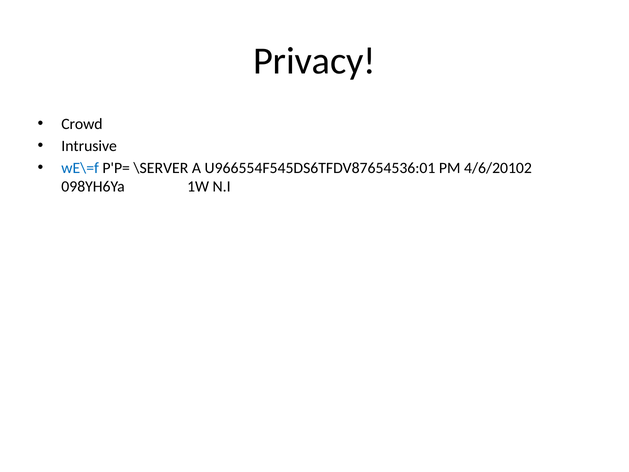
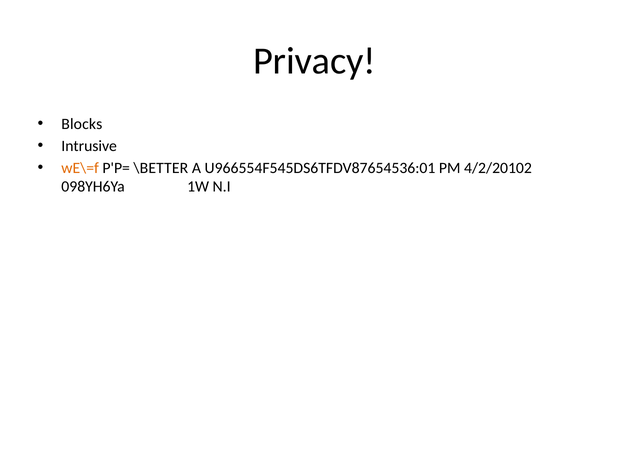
Crowd: Crowd -> Blocks
wE\=f colour: blue -> orange
\SERVER: \SERVER -> \BETTER
4/6/20102: 4/6/20102 -> 4/2/20102
